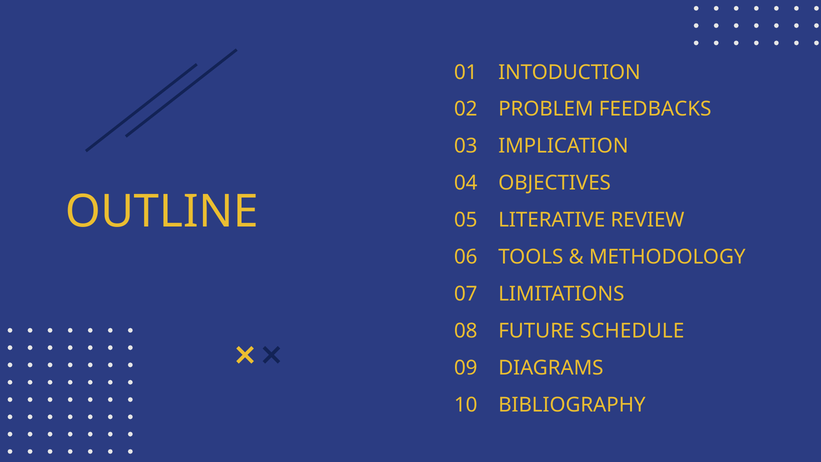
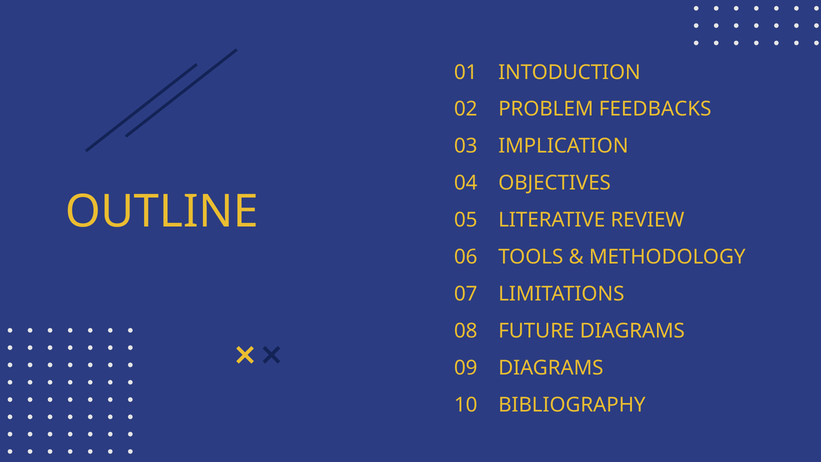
FUTURE SCHEDULE: SCHEDULE -> DIAGRAMS
